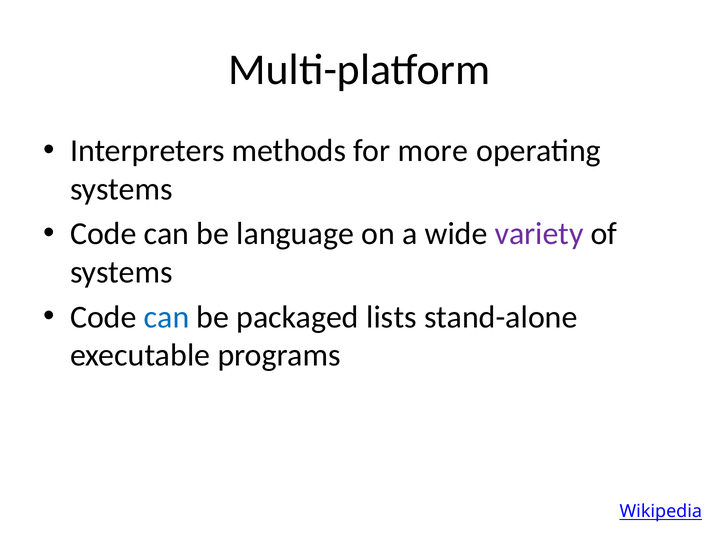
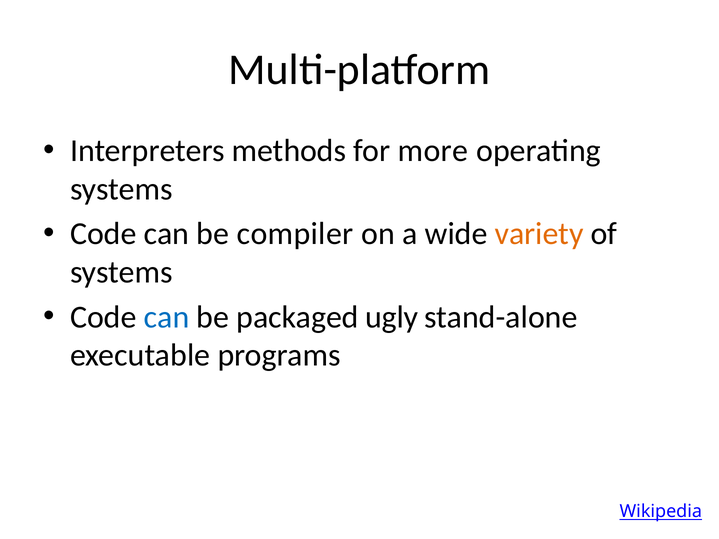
language: language -> compiler
variety colour: purple -> orange
lists: lists -> ugly
